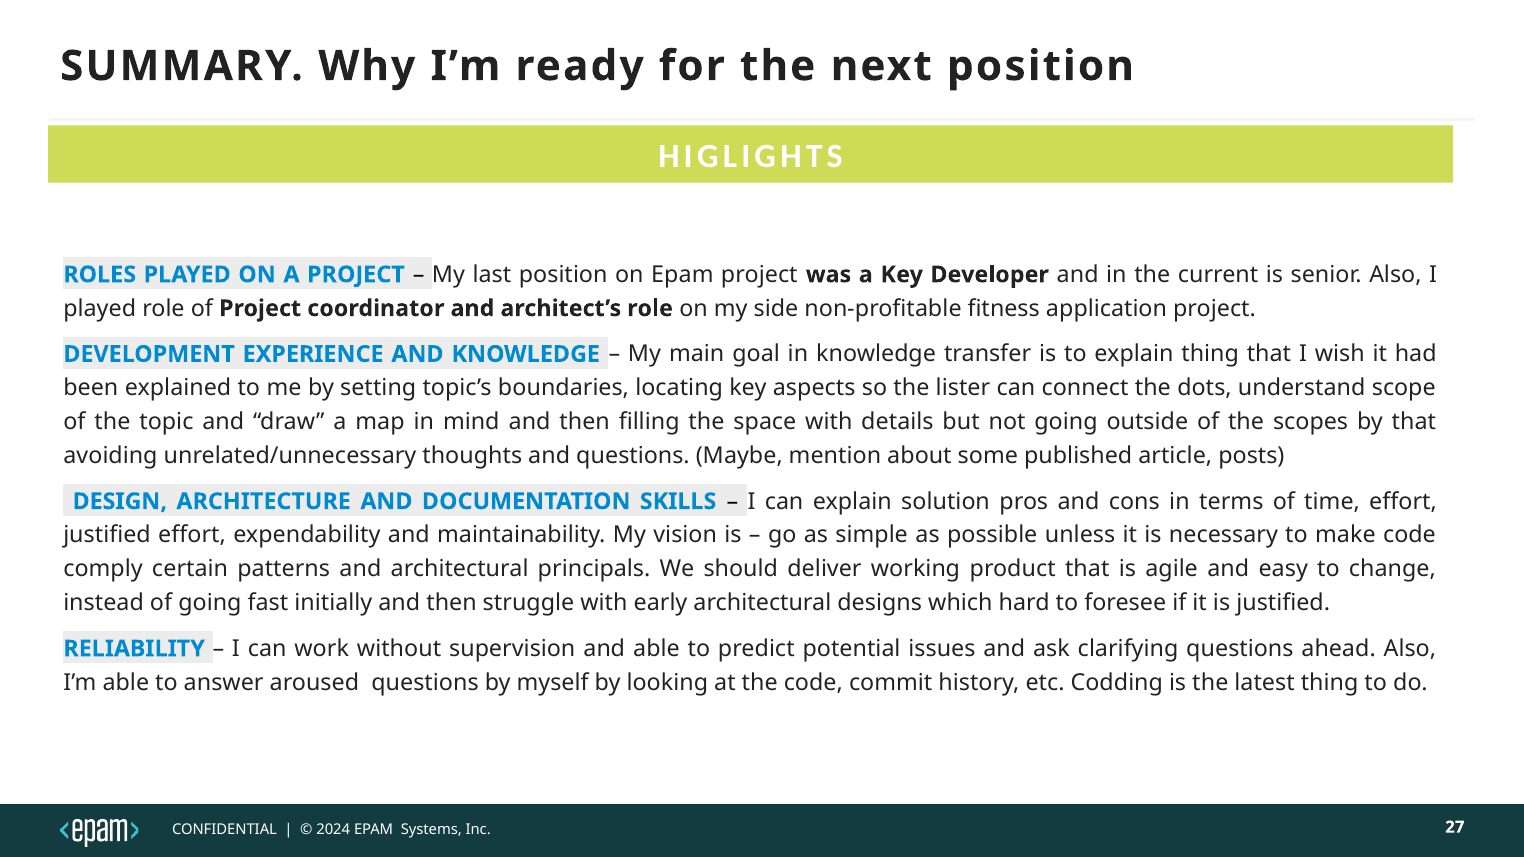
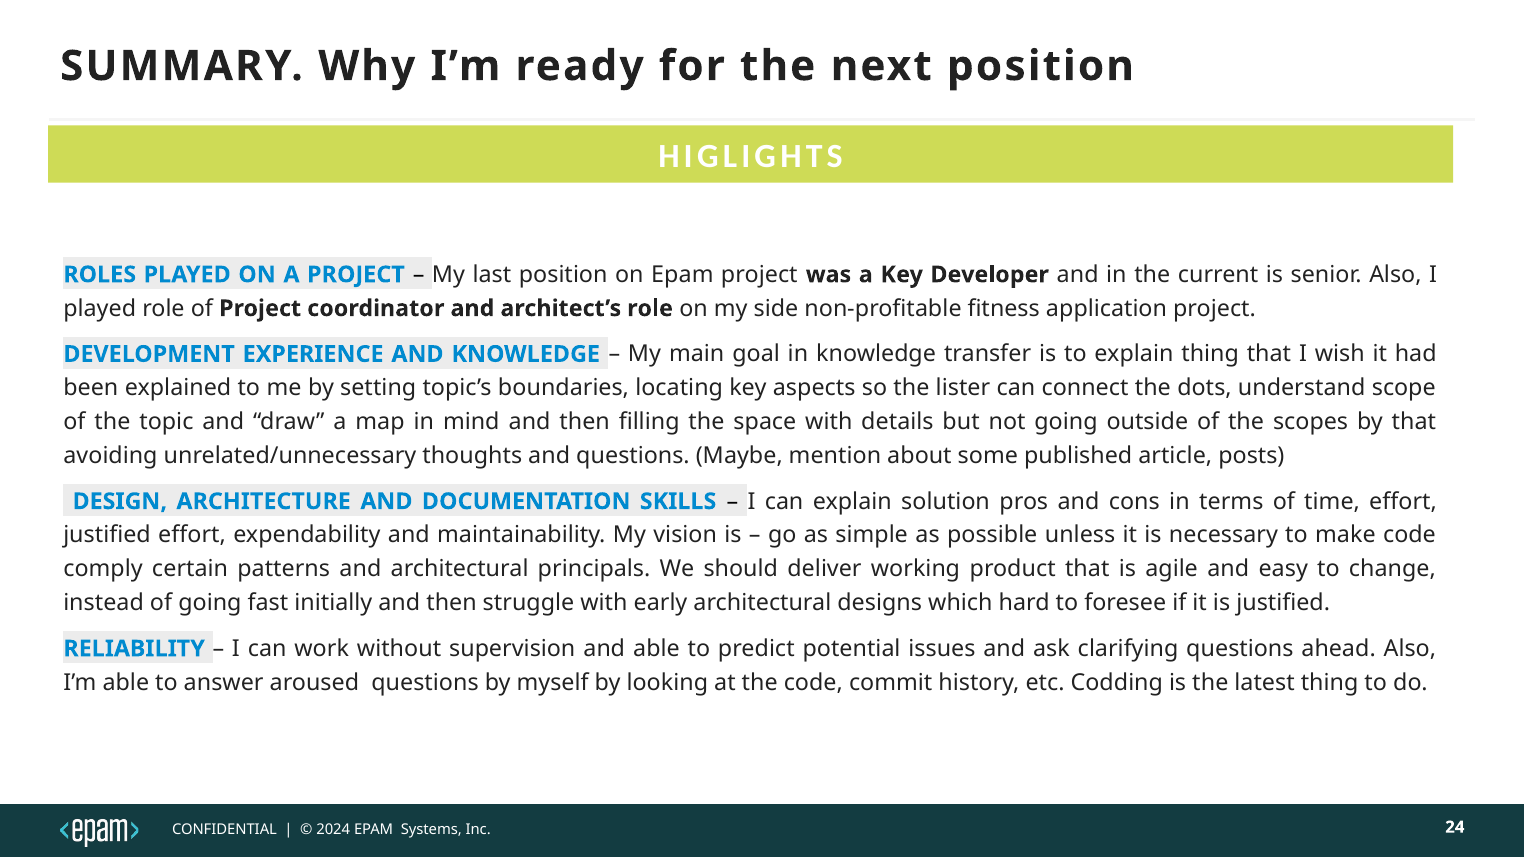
27: 27 -> 24
